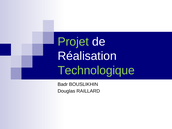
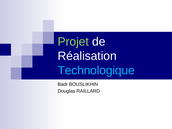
Technologique colour: light green -> light blue
